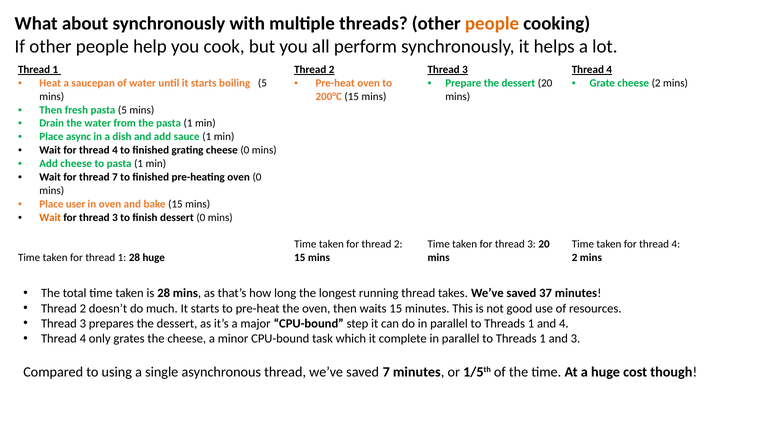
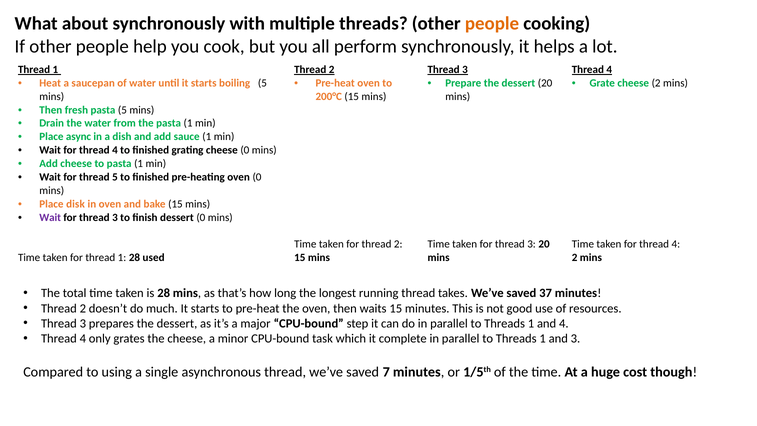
thread 7: 7 -> 5
user: user -> disk
Wait at (50, 217) colour: orange -> purple
28 huge: huge -> used
